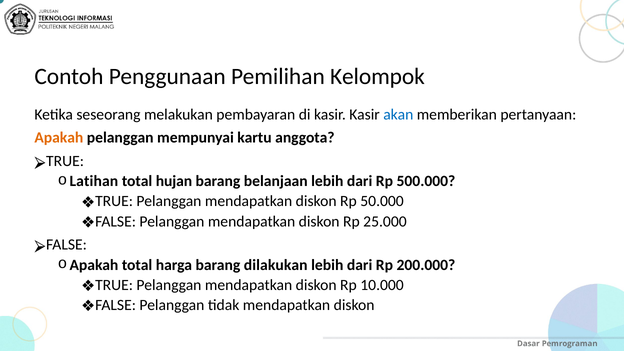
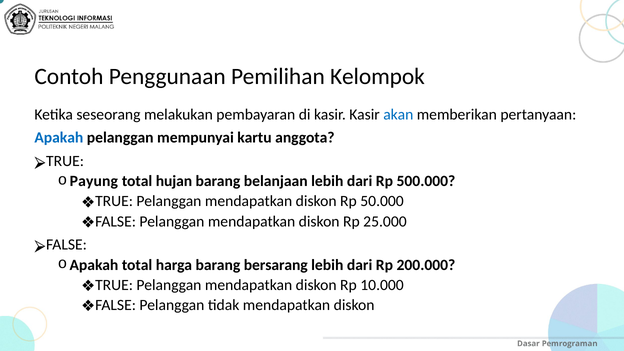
Apakah at (59, 138) colour: orange -> blue
Latihan: Latihan -> Payung
dilakukan: dilakukan -> bersarang
